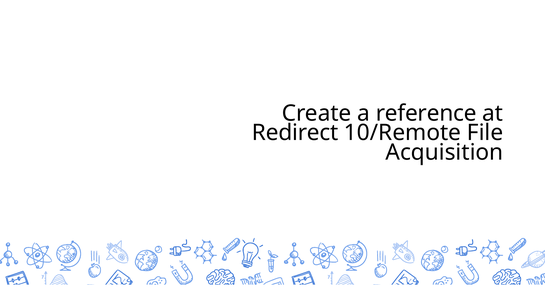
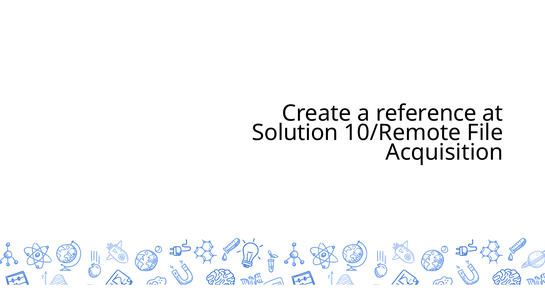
Redirect: Redirect -> Solution
